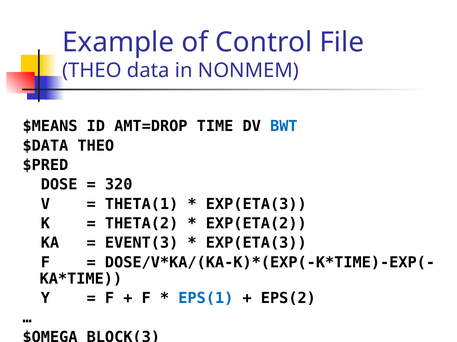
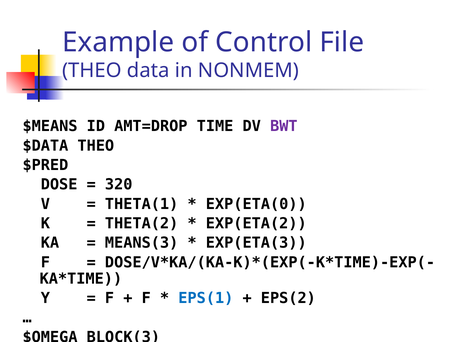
BWT colour: blue -> purple
EXP(ETA(3 at (256, 204): EXP(ETA(3 -> EXP(ETA(0
EVENT(3: EVENT(3 -> MEANS(3
